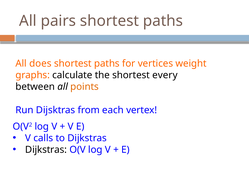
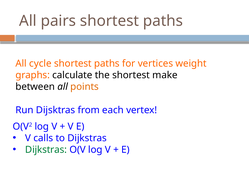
does: does -> cycle
every: every -> make
Dijkstras at (46, 150) colour: black -> green
